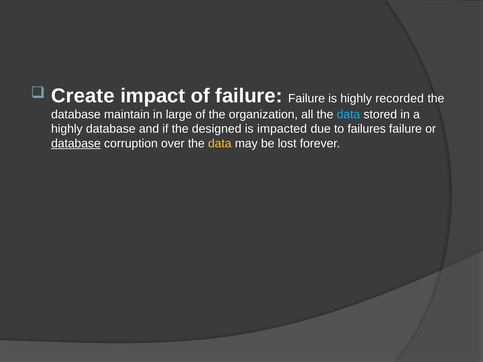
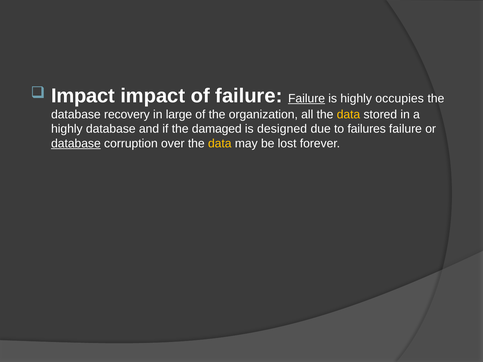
Create at (83, 96): Create -> Impact
Failure at (307, 98) underline: none -> present
recorded: recorded -> occupies
maintain: maintain -> recovery
data at (348, 115) colour: light blue -> yellow
designed: designed -> damaged
impacted: impacted -> designed
